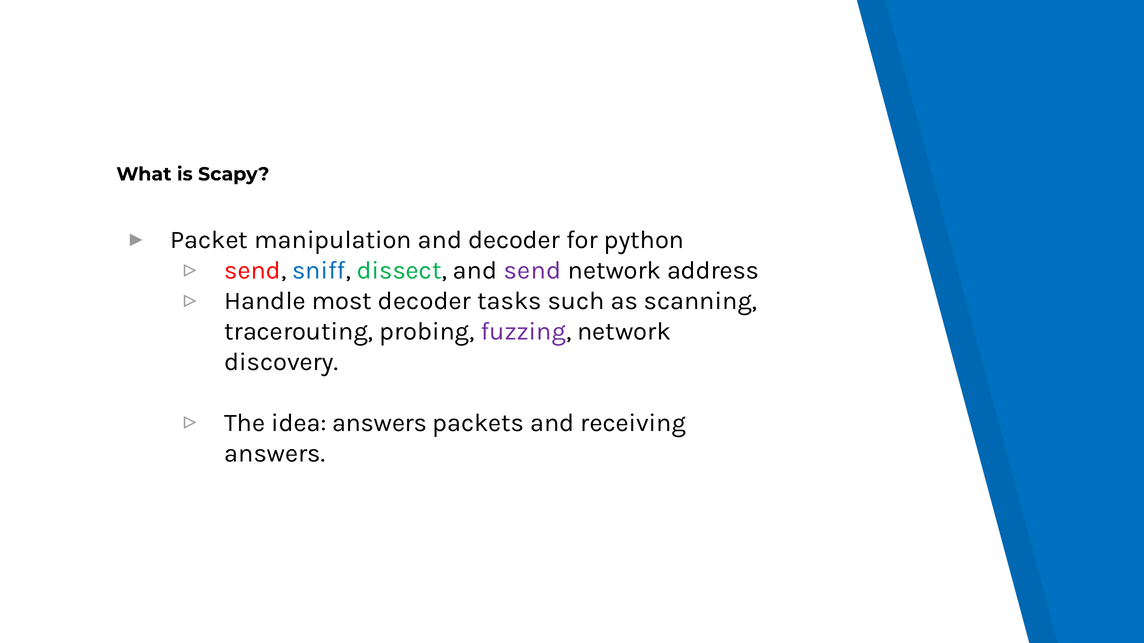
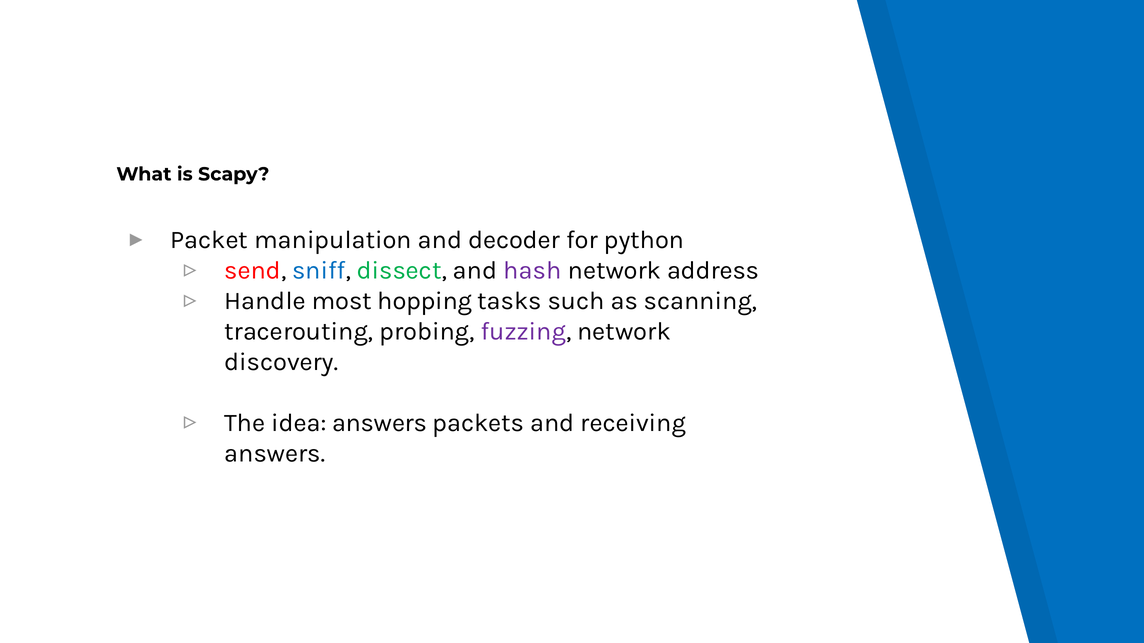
and send: send -> hash
most decoder: decoder -> hopping
